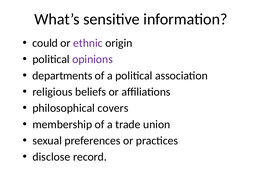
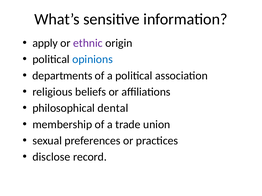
could: could -> apply
opinions colour: purple -> blue
covers: covers -> dental
